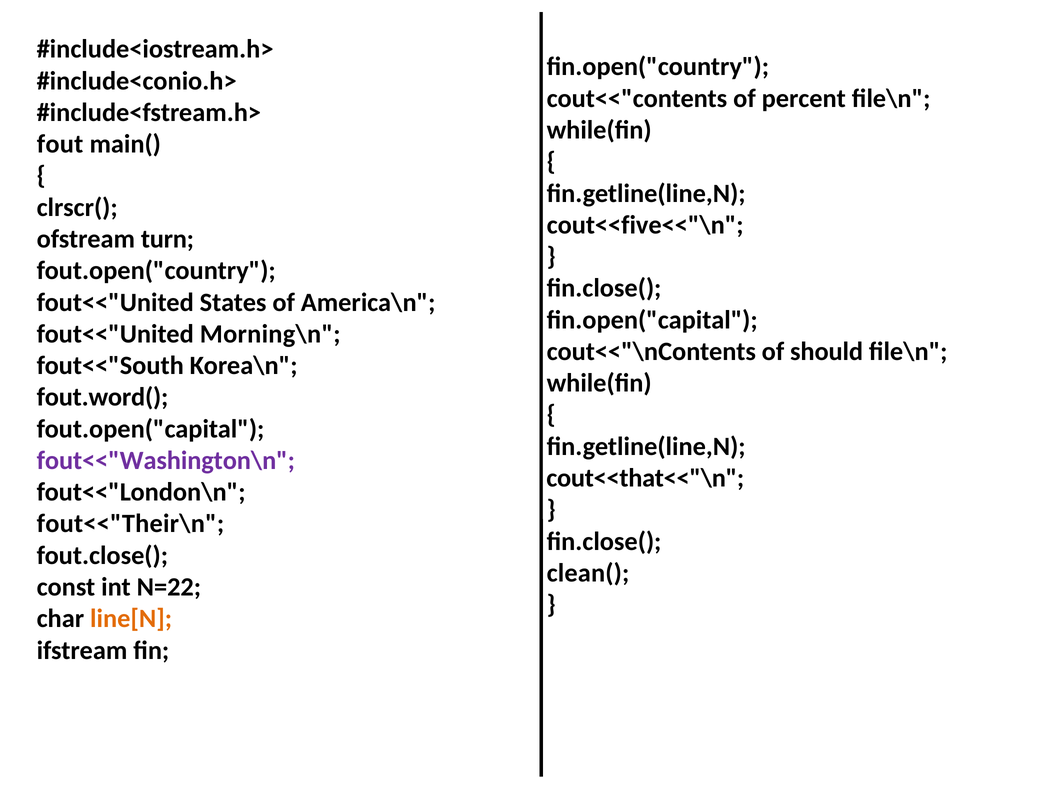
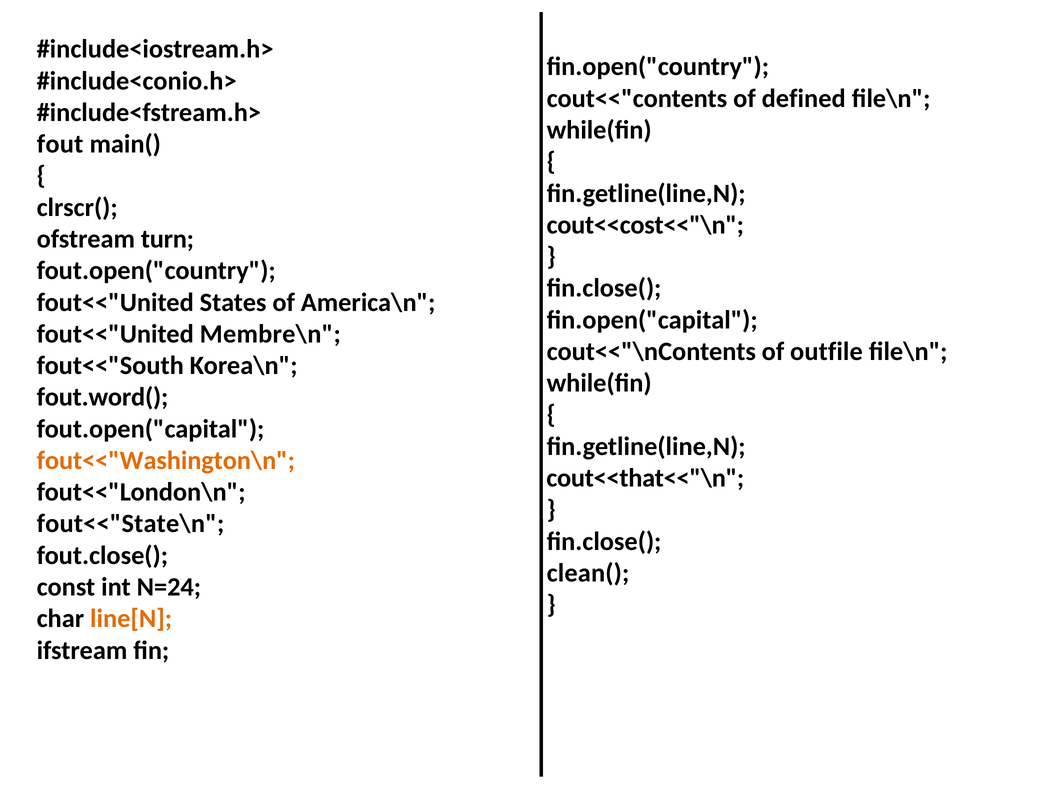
percent: percent -> defined
cout<<five<<"\n: cout<<five<<"\n -> cout<<cost<<"\n
Morning\n: Morning\n -> Membre\n
should: should -> outfile
fout<<"Washington\n colour: purple -> orange
fout<<"Their\n: fout<<"Their\n -> fout<<"State\n
N=22: N=22 -> N=24
